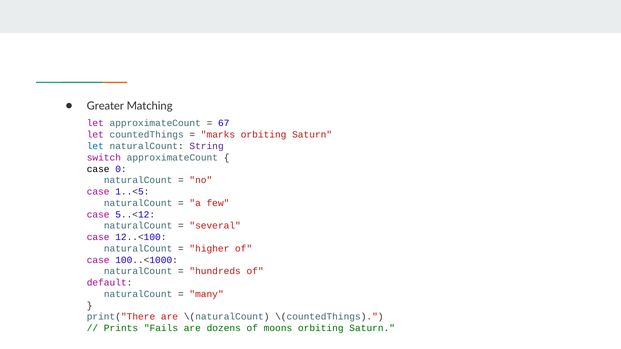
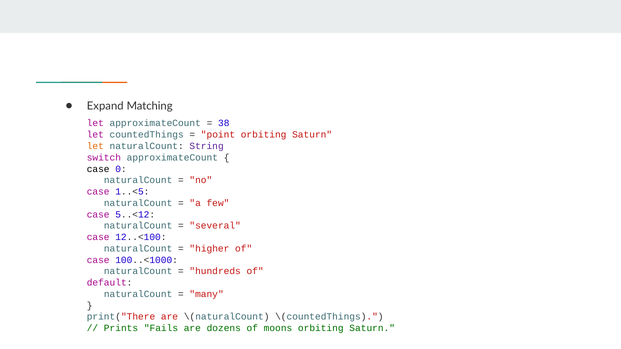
Greater: Greater -> Expand
67: 67 -> 38
marks: marks -> point
let at (95, 146) colour: blue -> orange
